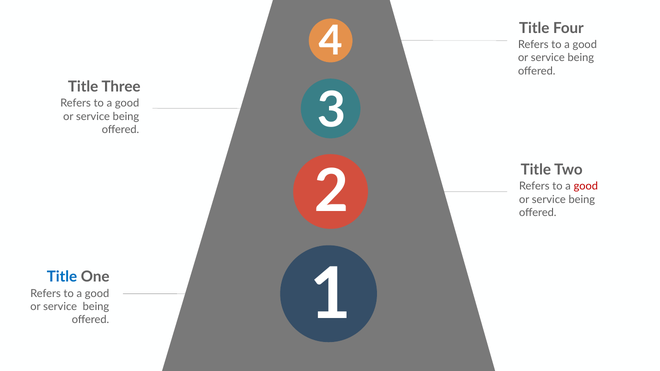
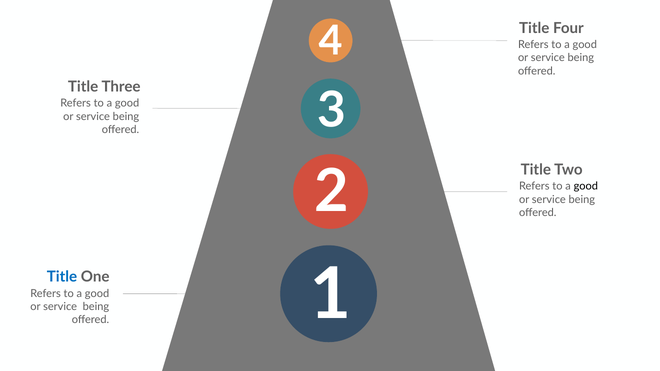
good at (586, 186) colour: red -> black
